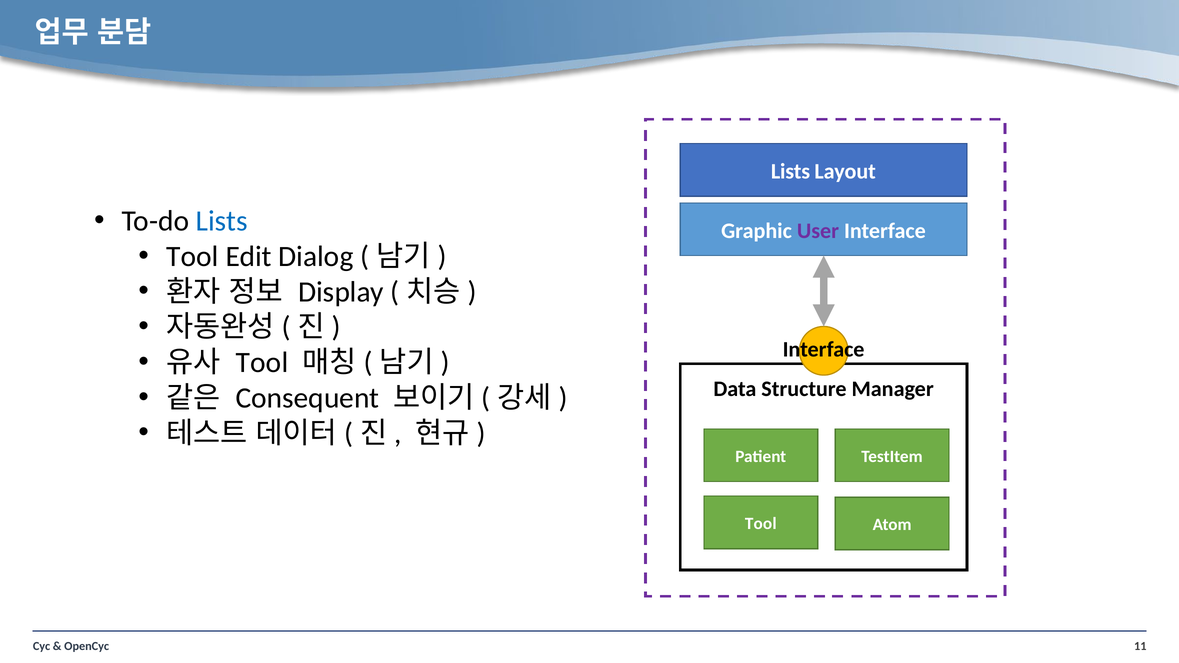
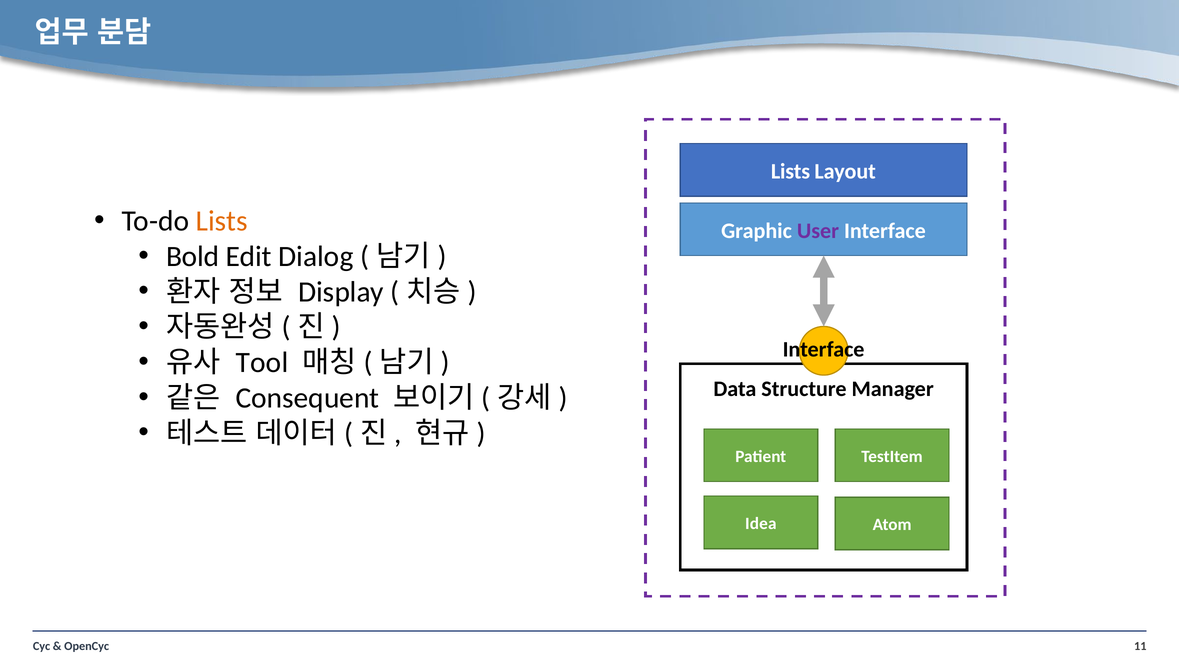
Lists at (222, 221) colour: blue -> orange
Tool at (192, 257): Tool -> Bold
Tool at (761, 524): Tool -> Idea
